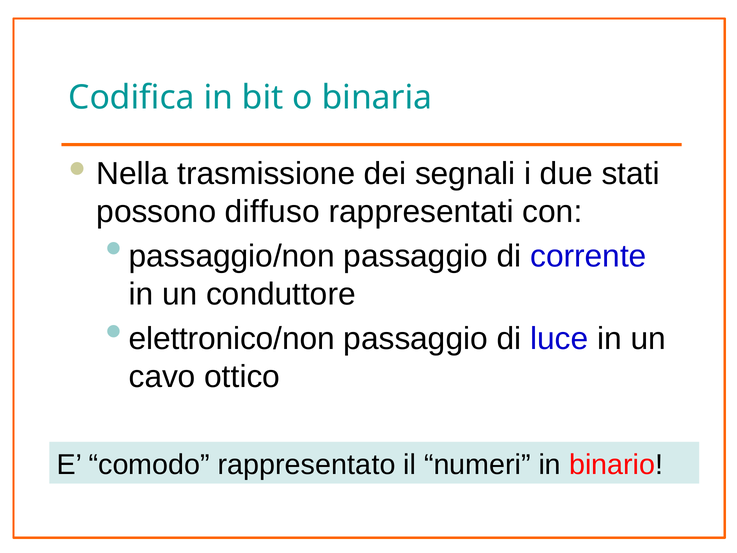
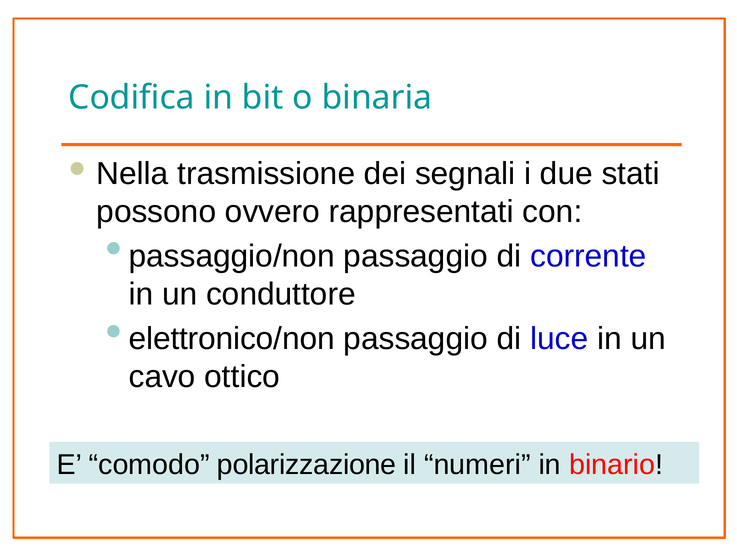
diffuso: diffuso -> ovvero
rappresentato: rappresentato -> polarizzazione
